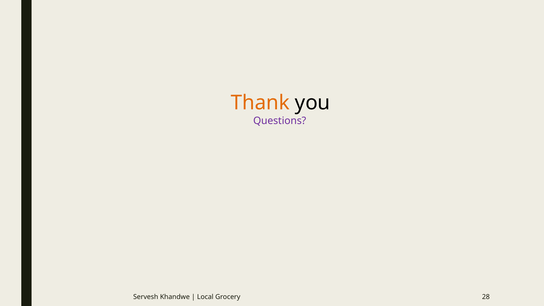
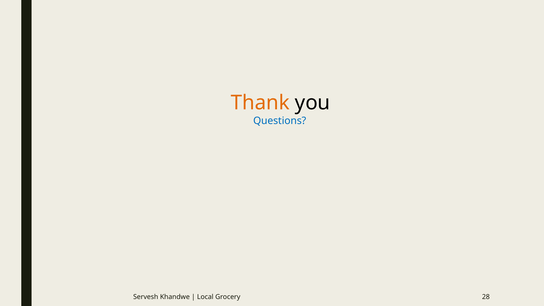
Questions colour: purple -> blue
